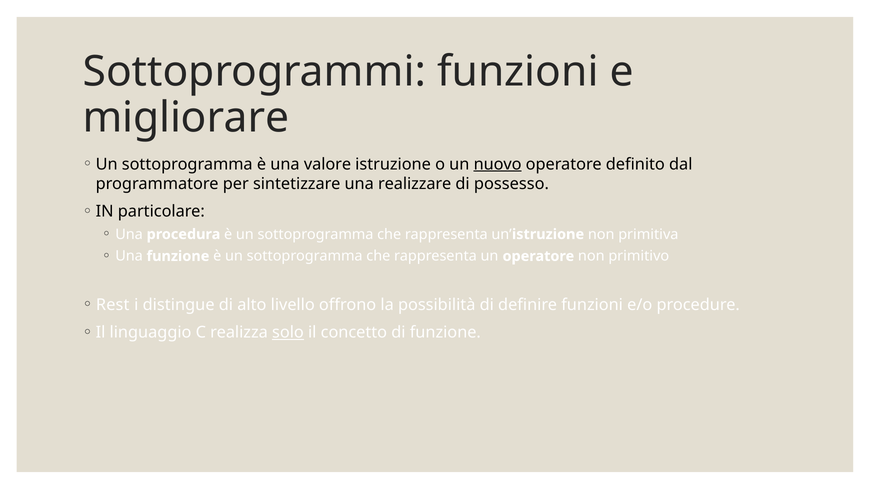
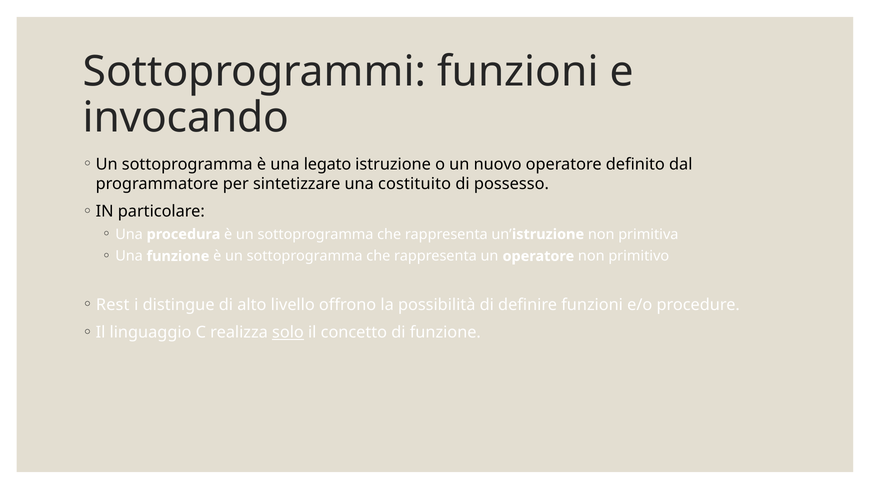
migliorare: migliorare -> invocando
valore: valore -> legato
nuovo underline: present -> none
realizzare: realizzare -> costituito
